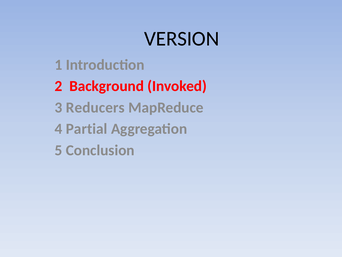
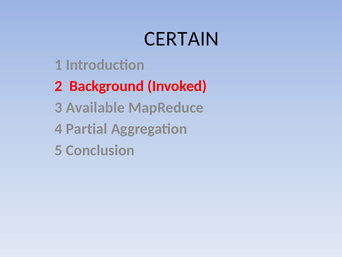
VERSION: VERSION -> CERTAIN
Reducers: Reducers -> Available
